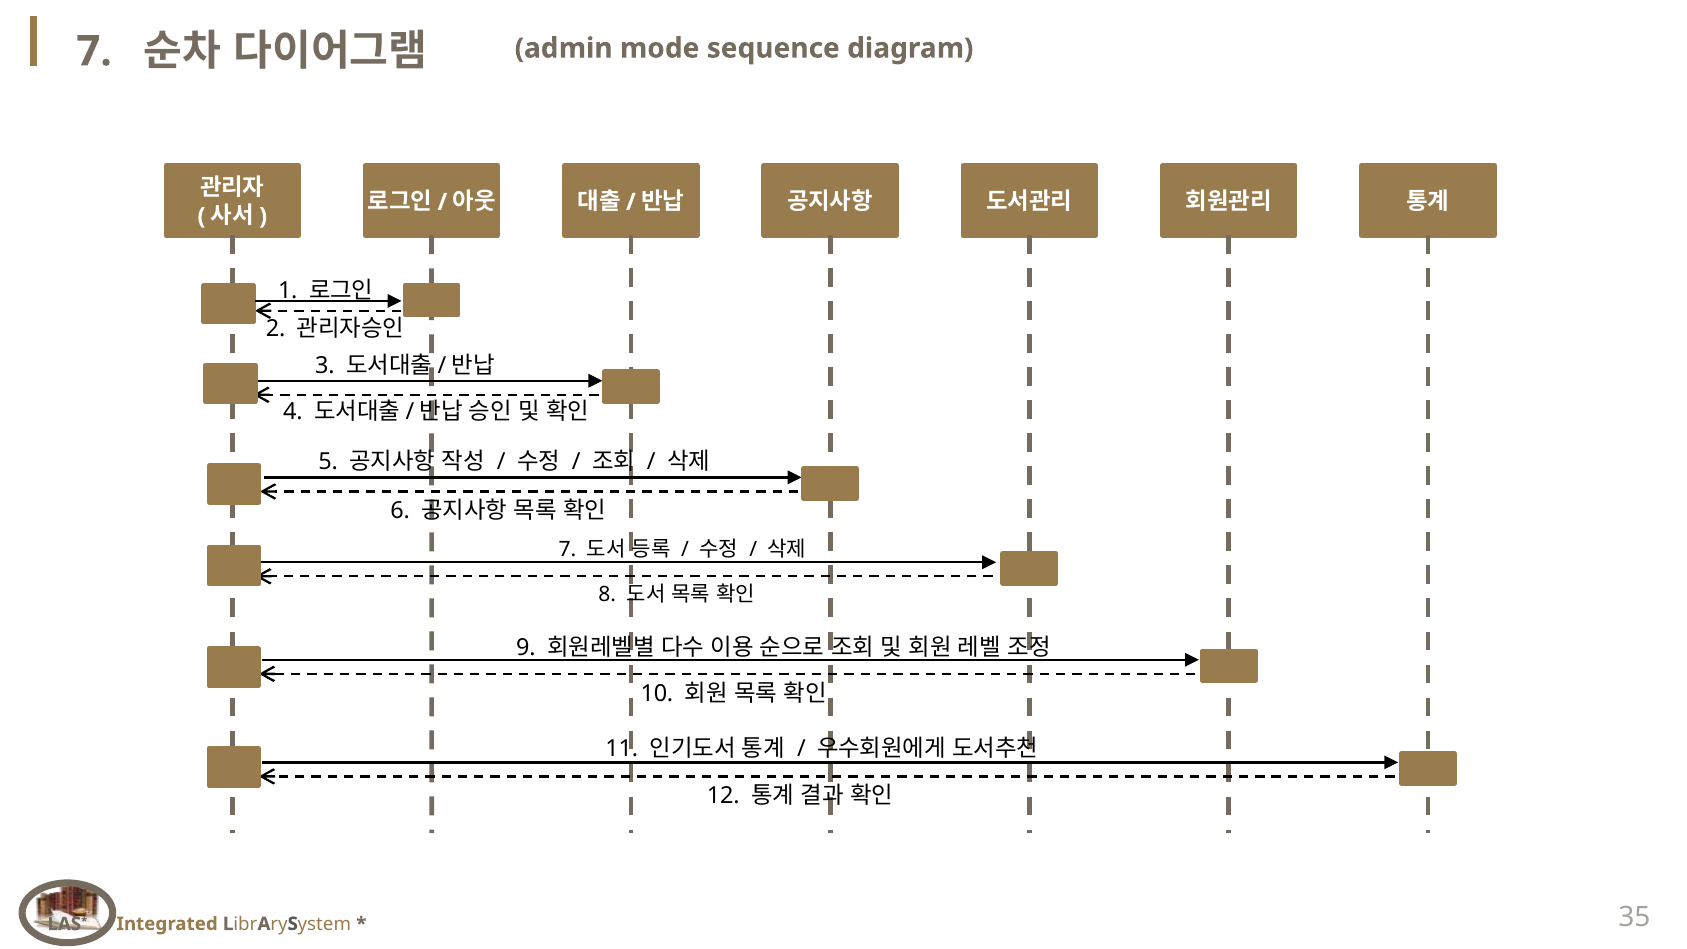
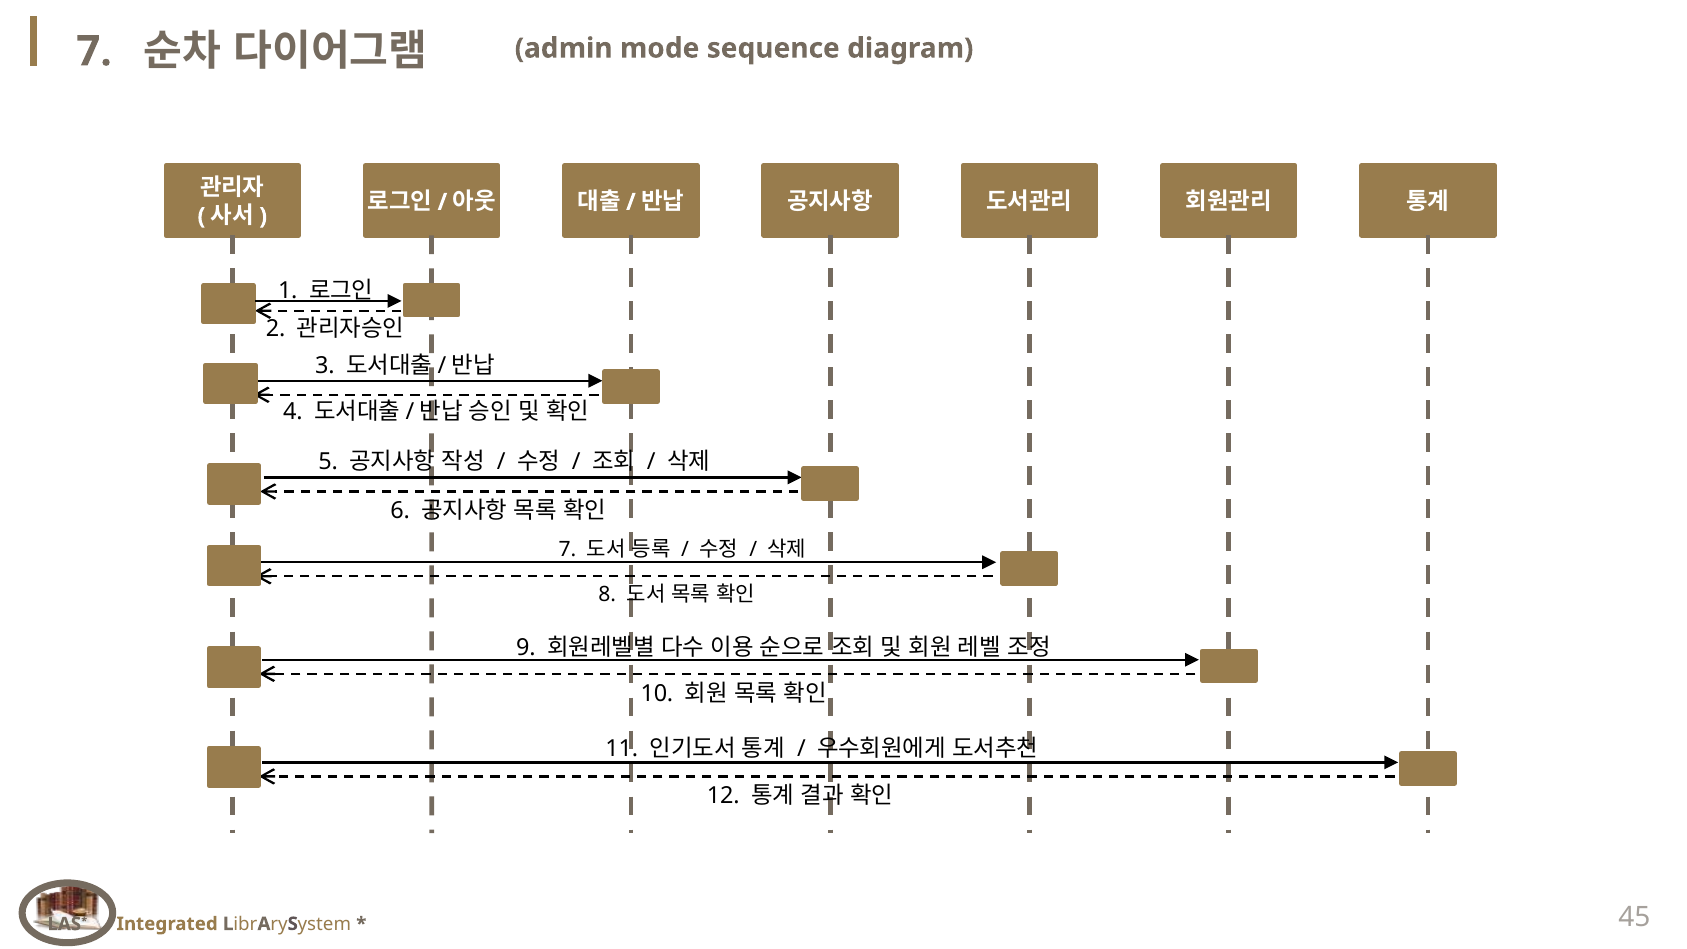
35: 35 -> 45
